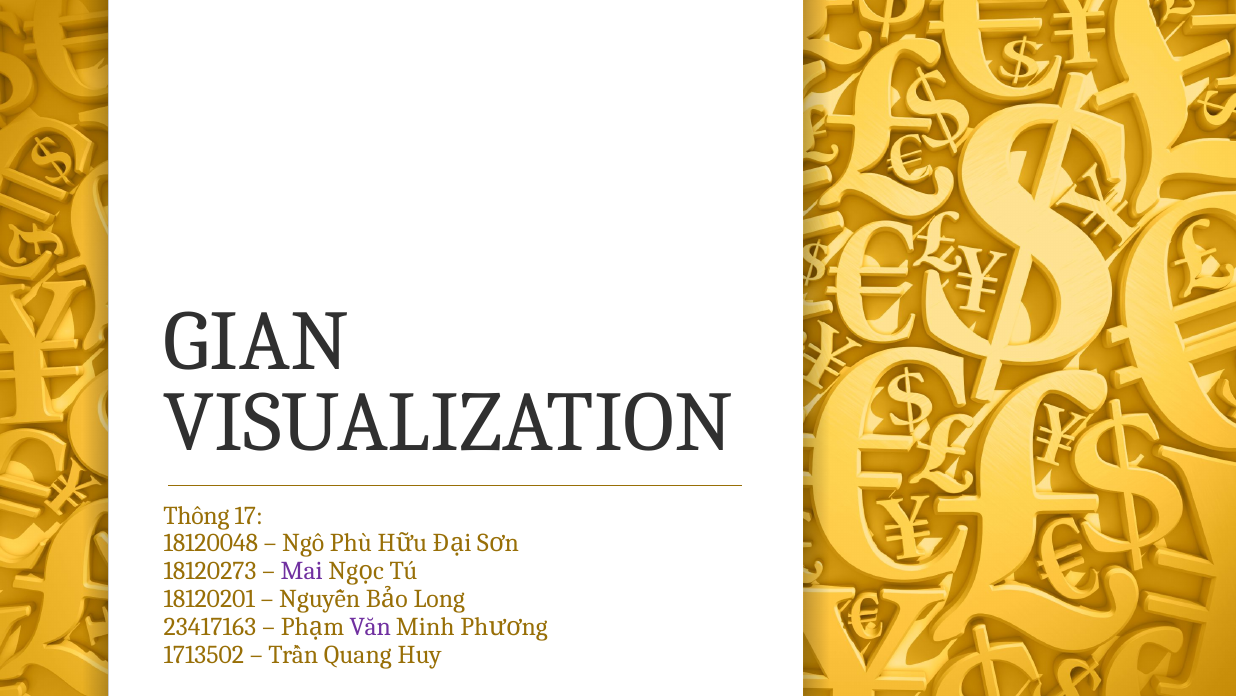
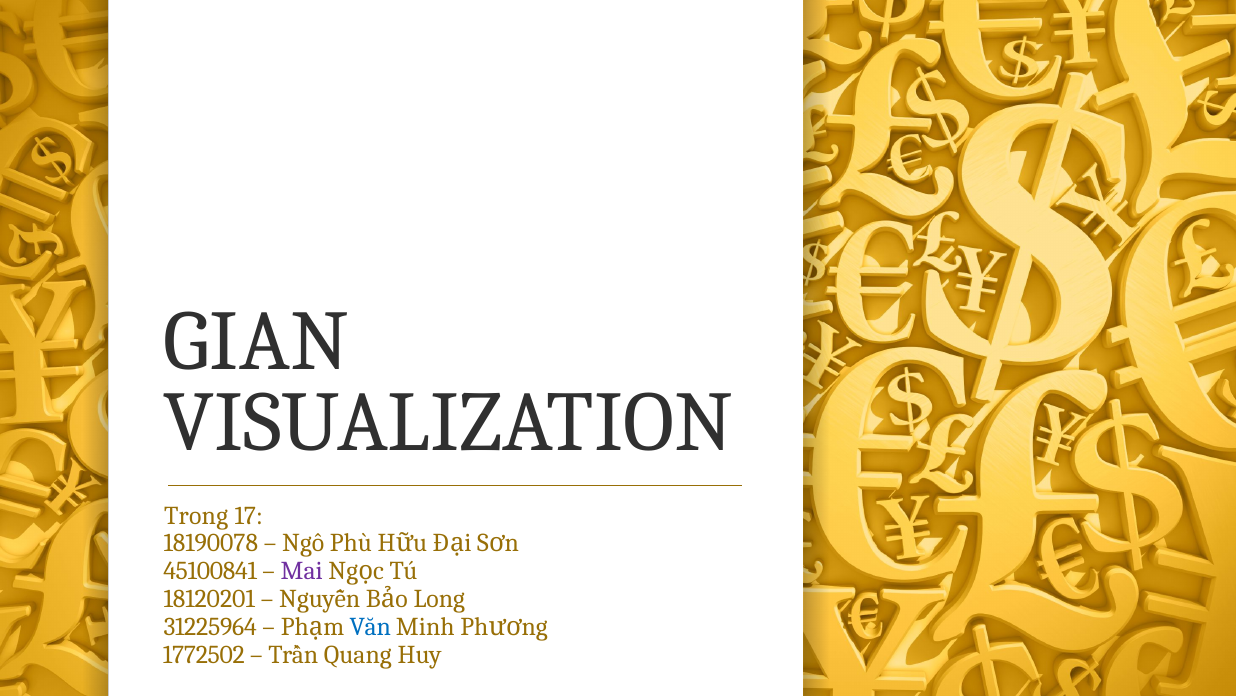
Thông: Thông -> Trong
18120048: 18120048 -> 18190078
18120273: 18120273 -> 45100841
23417163: 23417163 -> 31225964
Văn colour: purple -> blue
1713502: 1713502 -> 1772502
